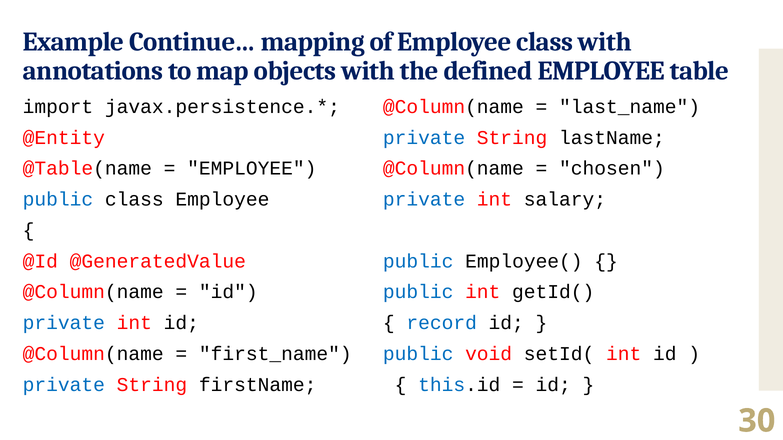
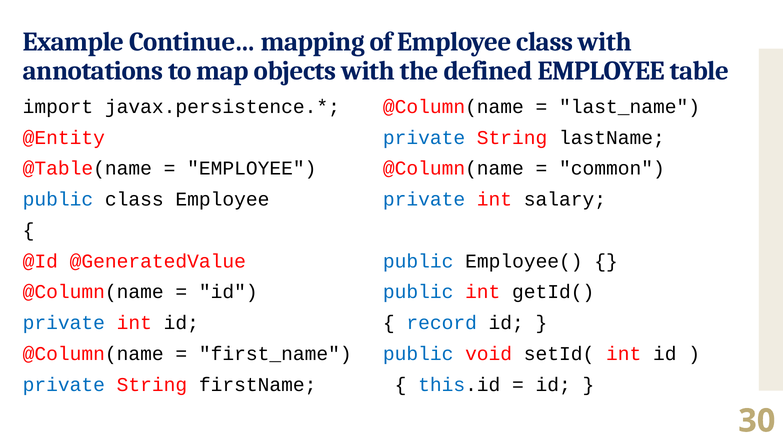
chosen: chosen -> common
